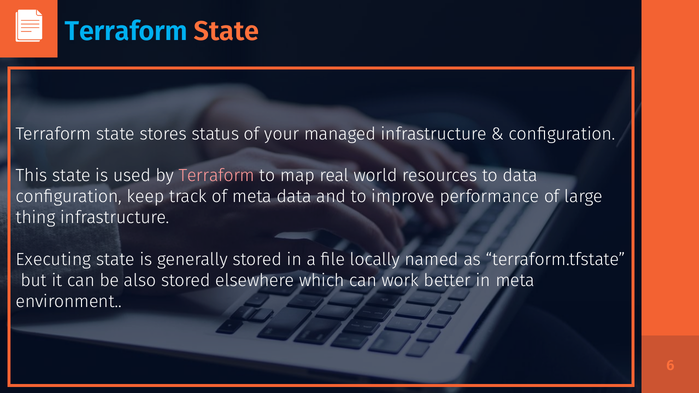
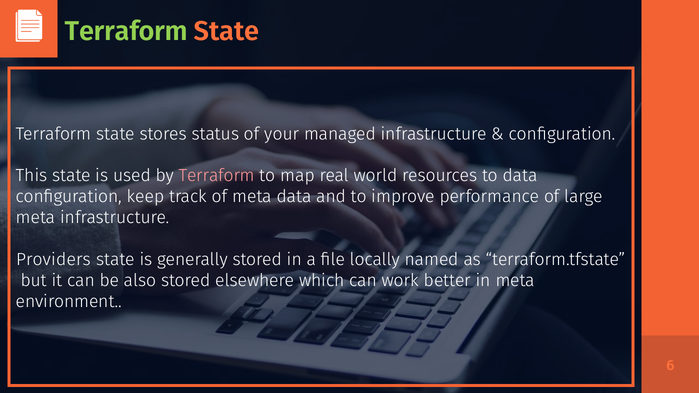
Terraform at (126, 31) colour: light blue -> light green
thing at (36, 218): thing -> meta
Executing: Executing -> Providers
